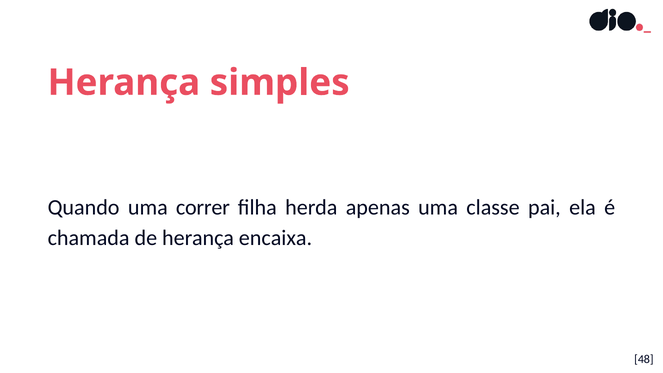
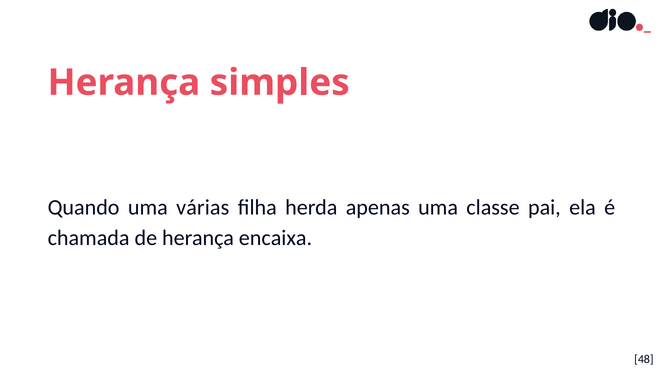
correr: correr -> várias
